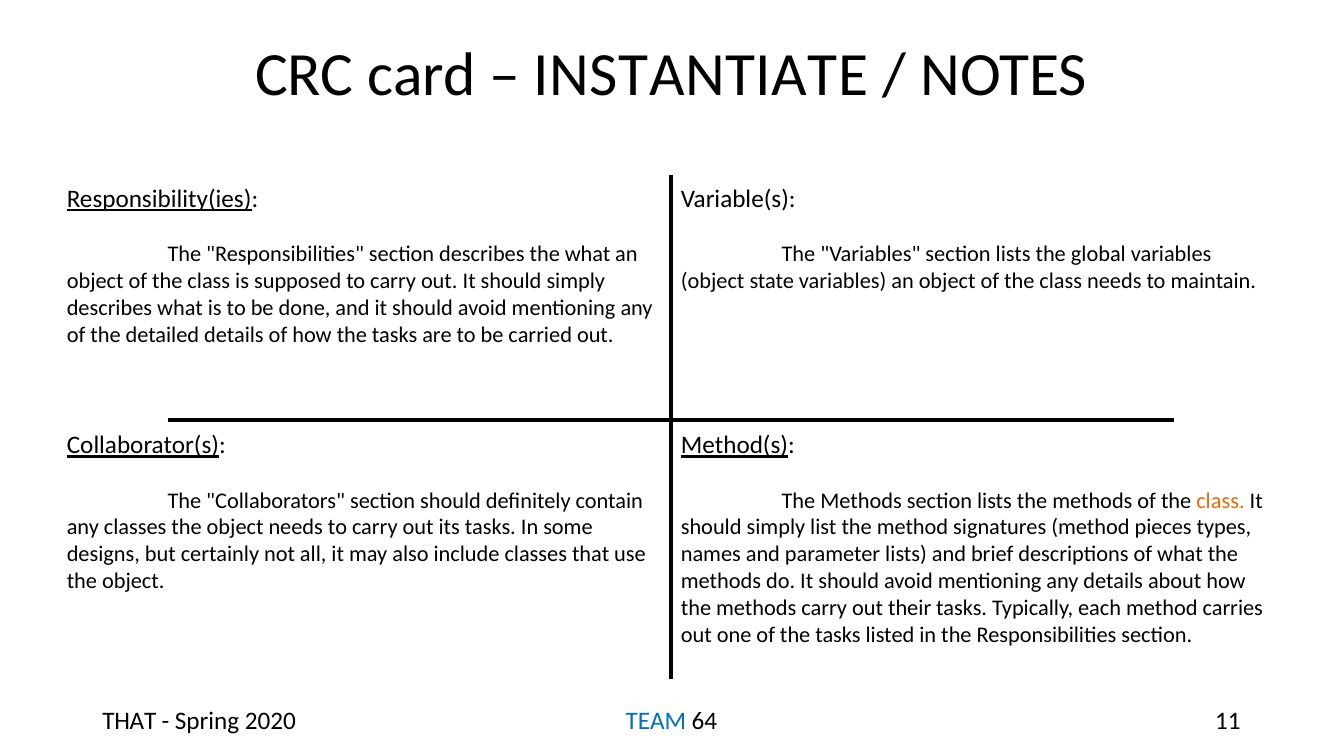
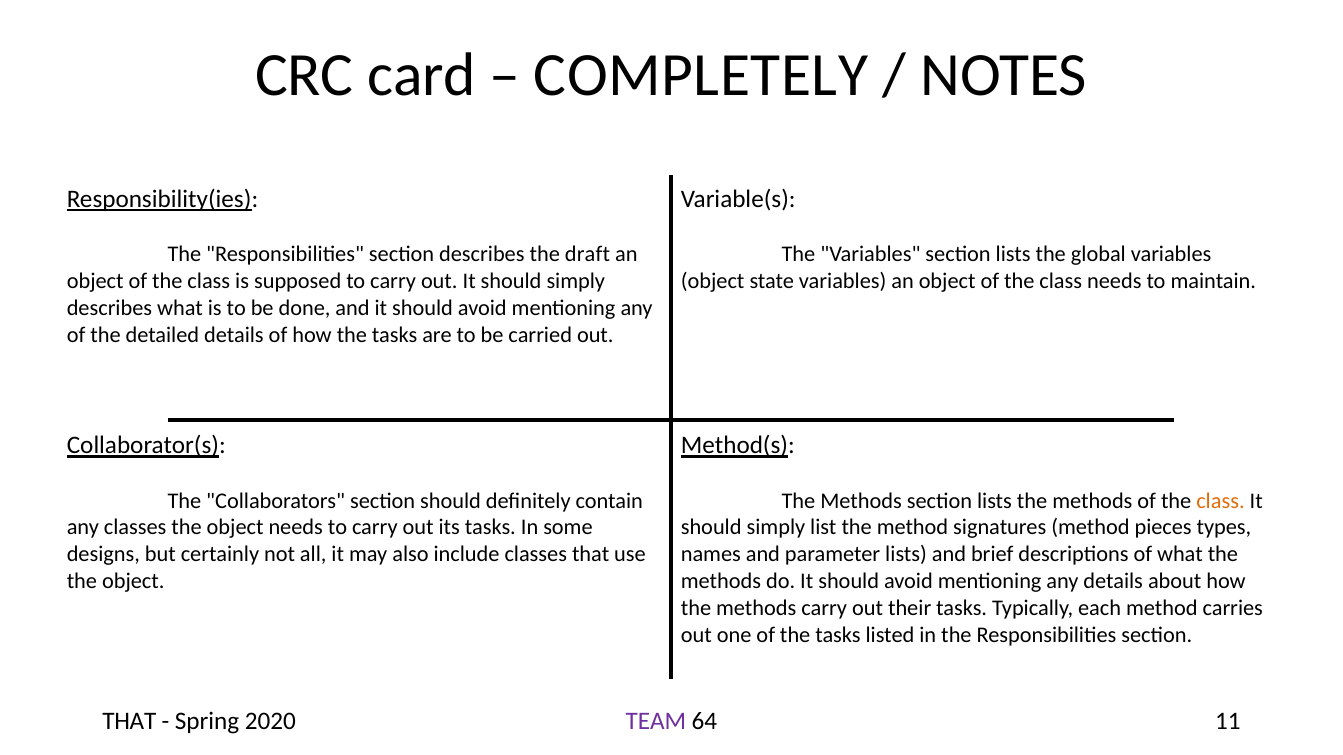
INSTANTIATE: INSTANTIATE -> COMPLETELY
the what: what -> draft
TEAM colour: blue -> purple
